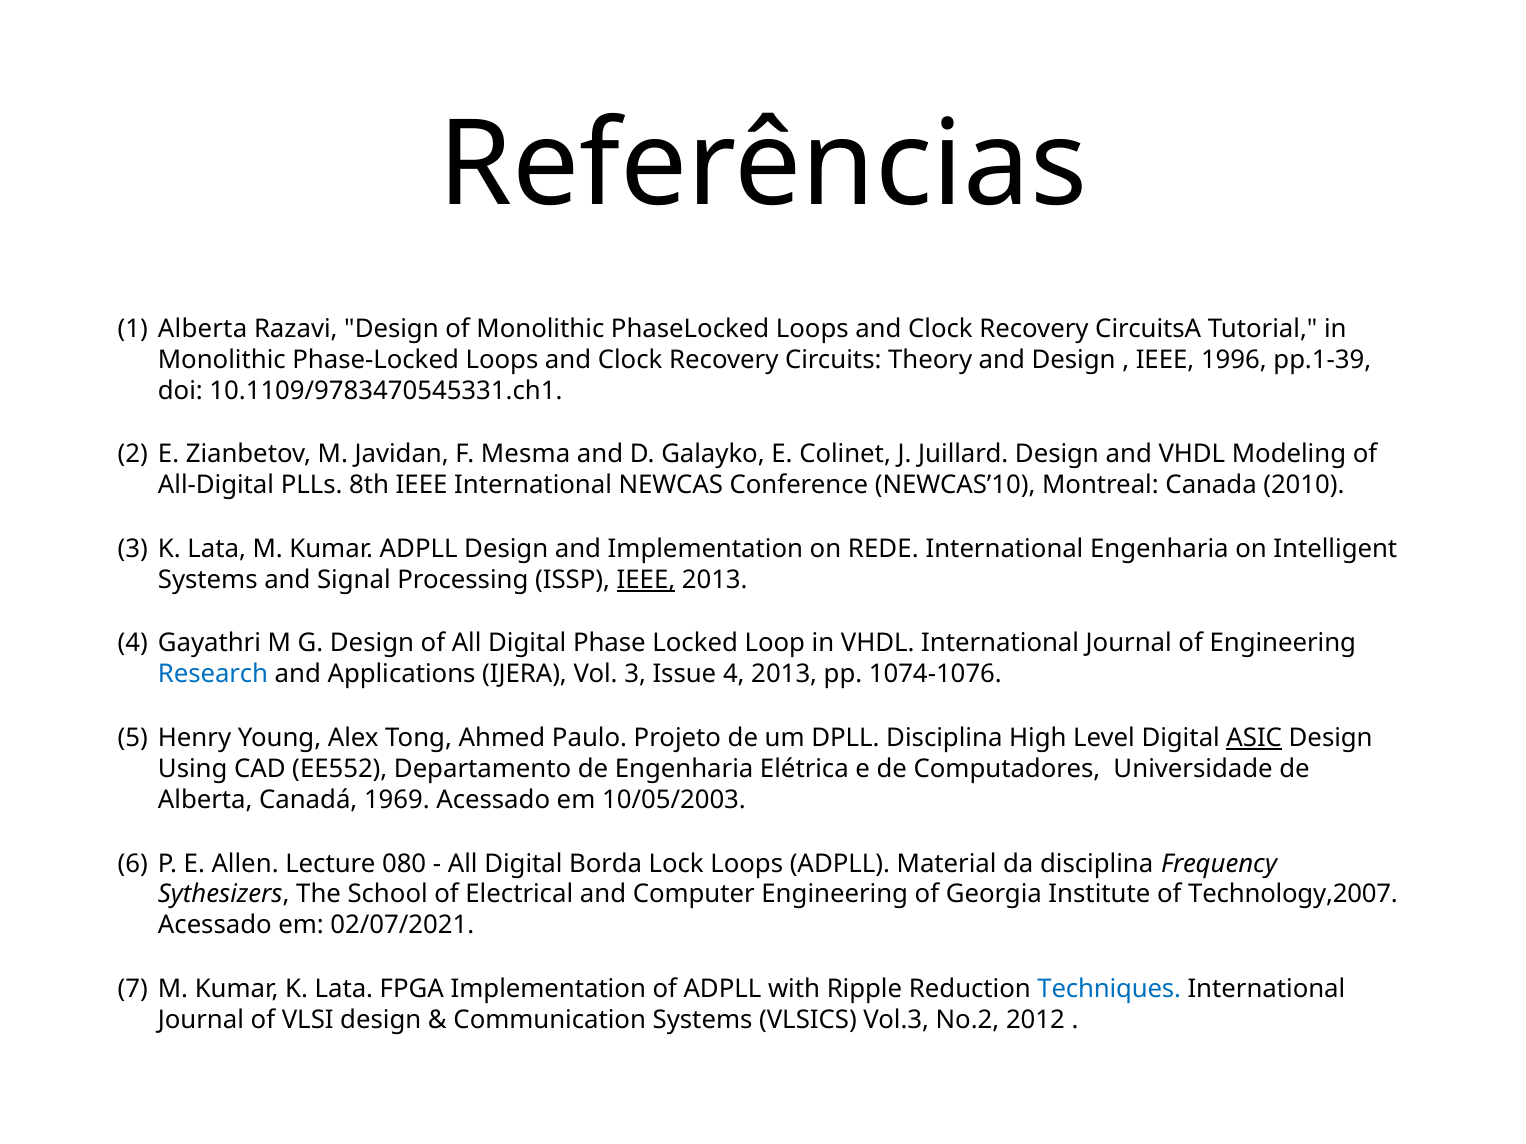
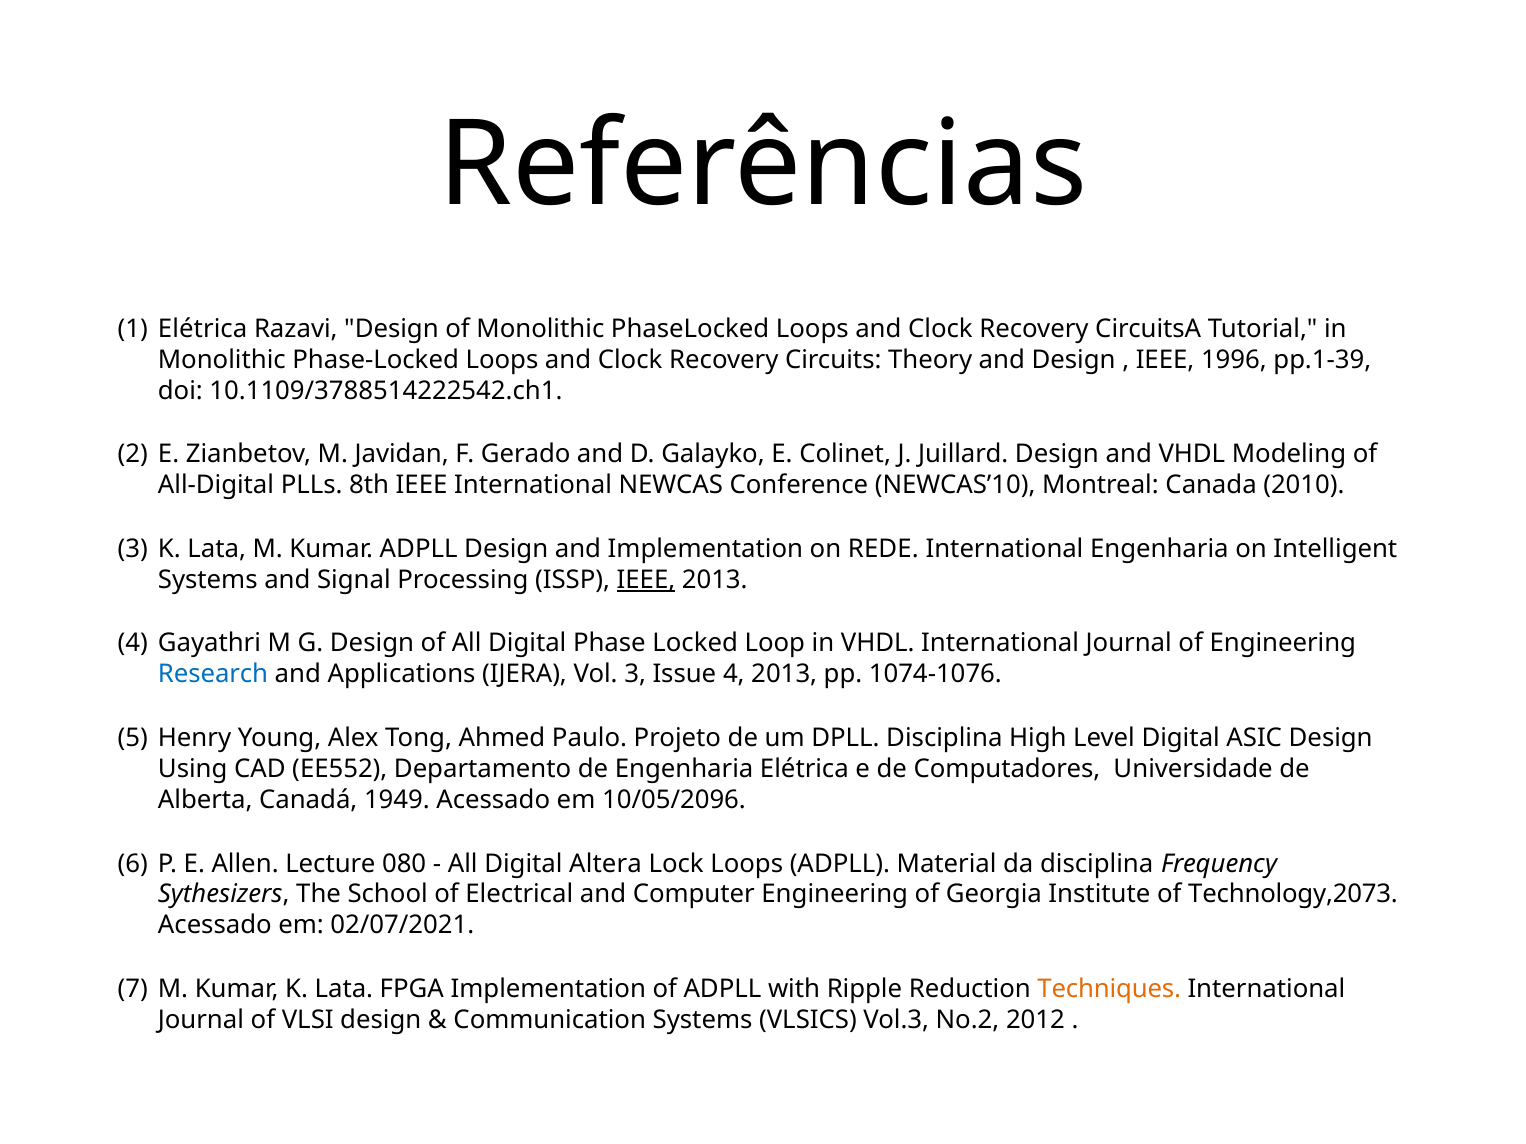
Alberta at (203, 329): Alberta -> Elétrica
10.1109/9783470545331.ch1: 10.1109/9783470545331.ch1 -> 10.1109/3788514222542.ch1
Mesma: Mesma -> Gerado
ASIC underline: present -> none
1969: 1969 -> 1949
10/05/2003: 10/05/2003 -> 10/05/2096
Borda: Borda -> Altera
Technology,2007: Technology,2007 -> Technology,2073
Techniques colour: blue -> orange
